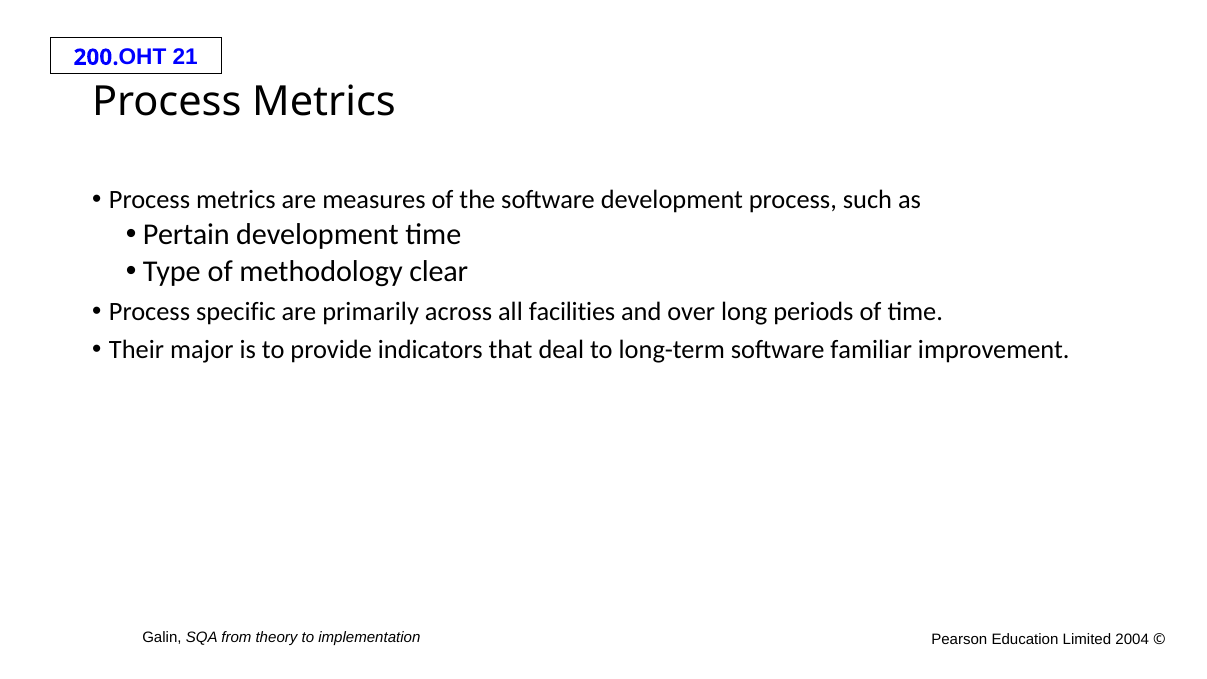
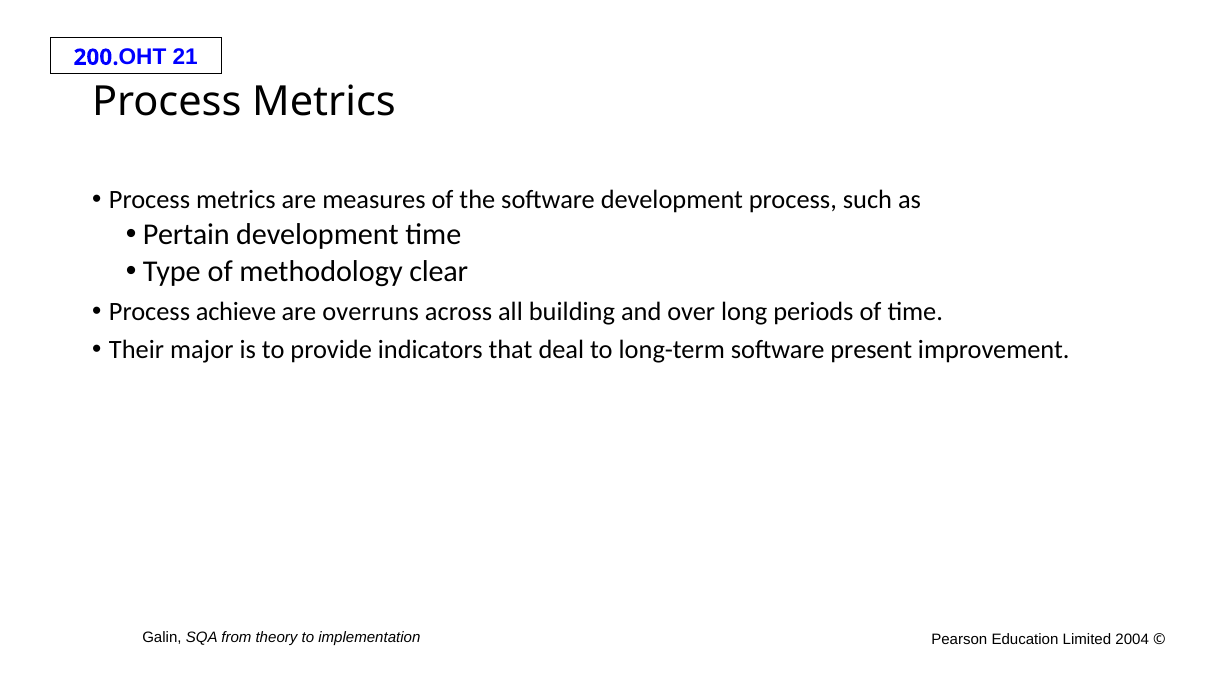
specific: specific -> achieve
primarily: primarily -> overruns
facilities: facilities -> building
familiar: familiar -> present
